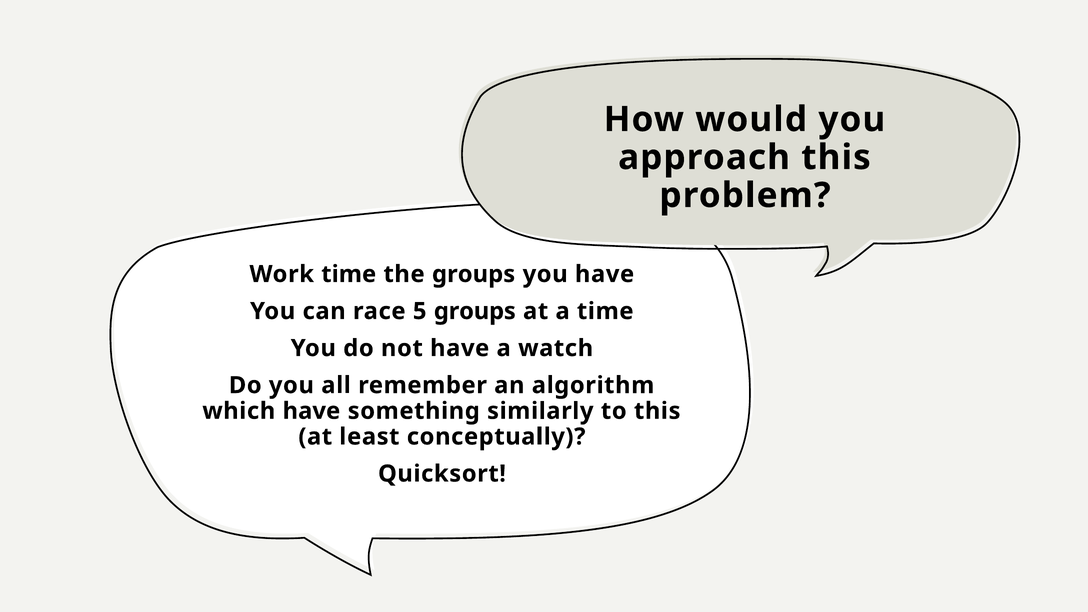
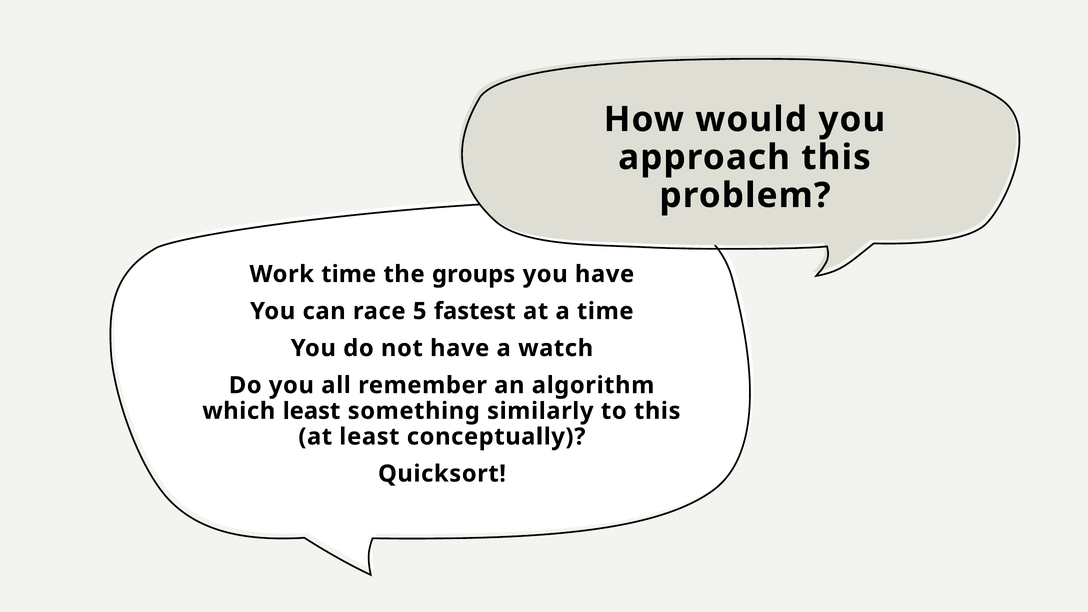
5 groups: groups -> fastest
which have: have -> least
